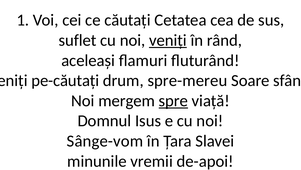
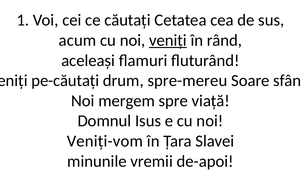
suflet: suflet -> acum
spre underline: present -> none
Sânge-vom: Sânge-vom -> Veniți-vom
